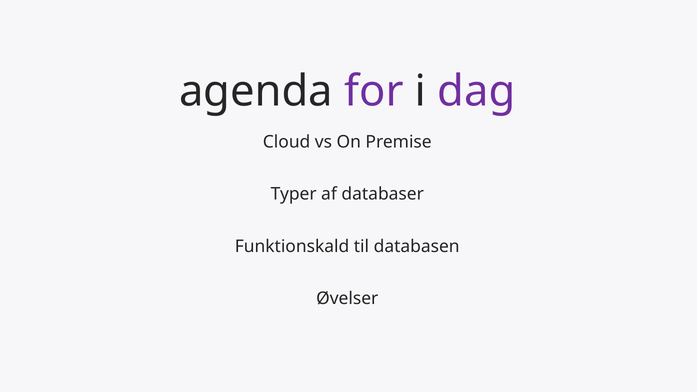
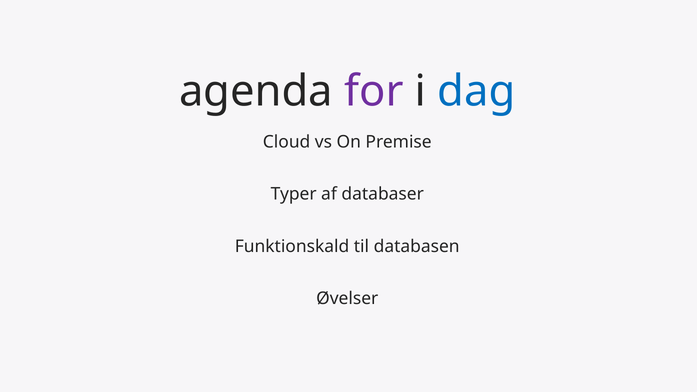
dag colour: purple -> blue
